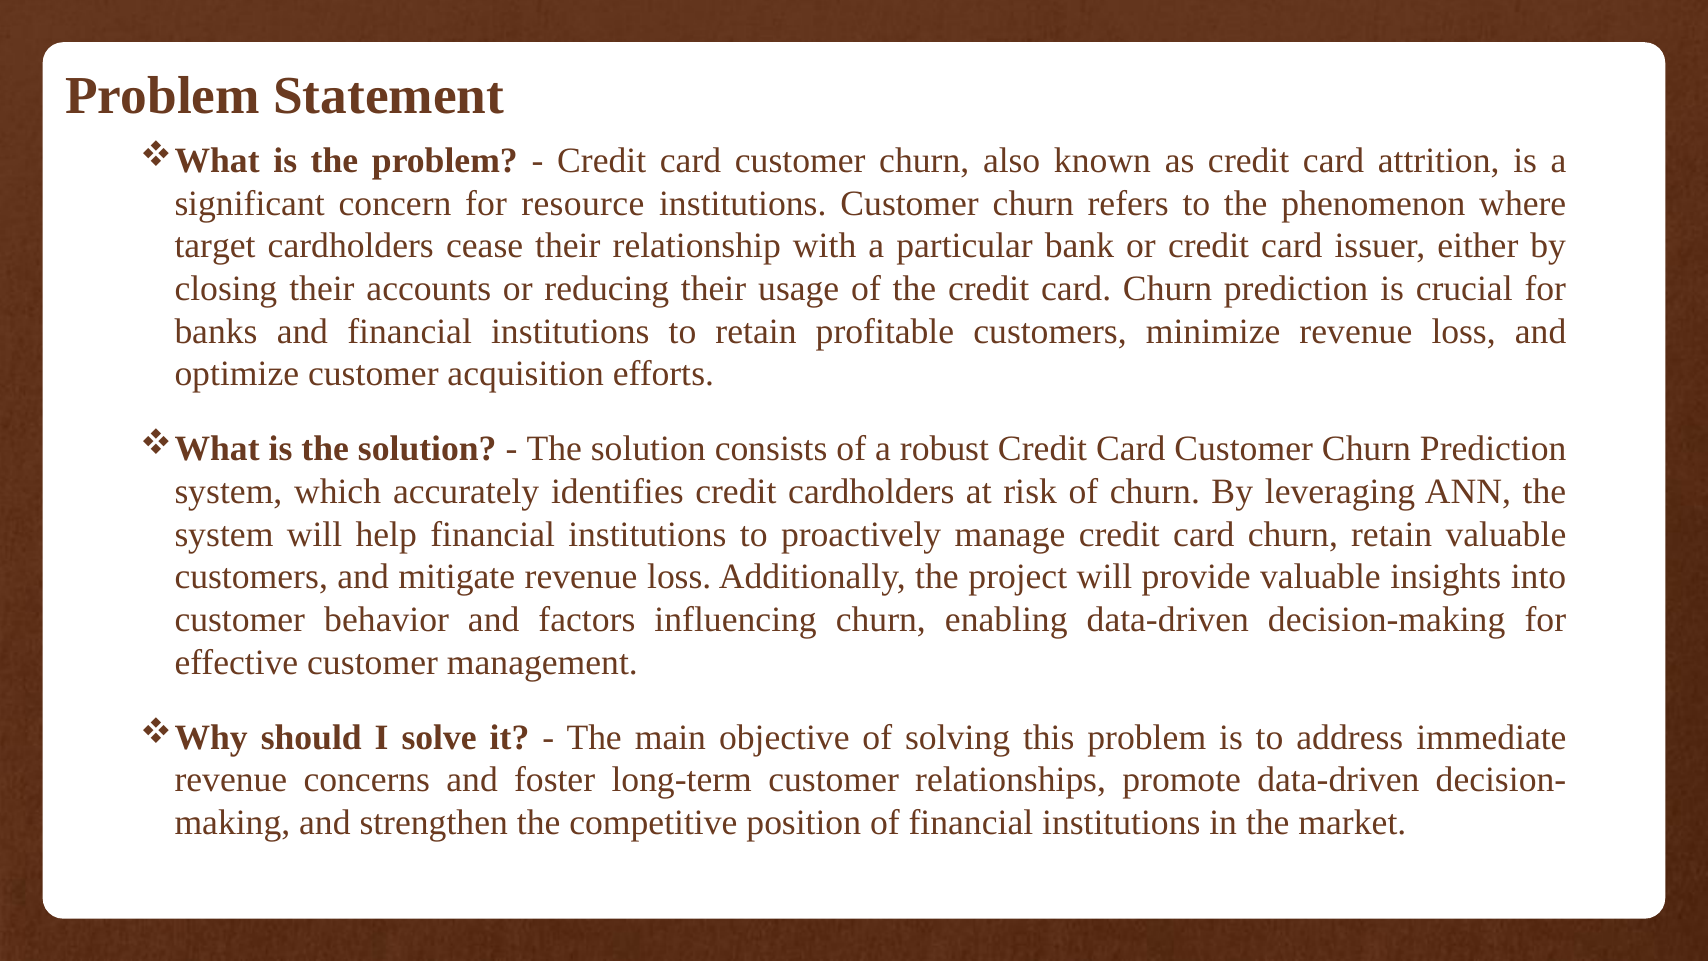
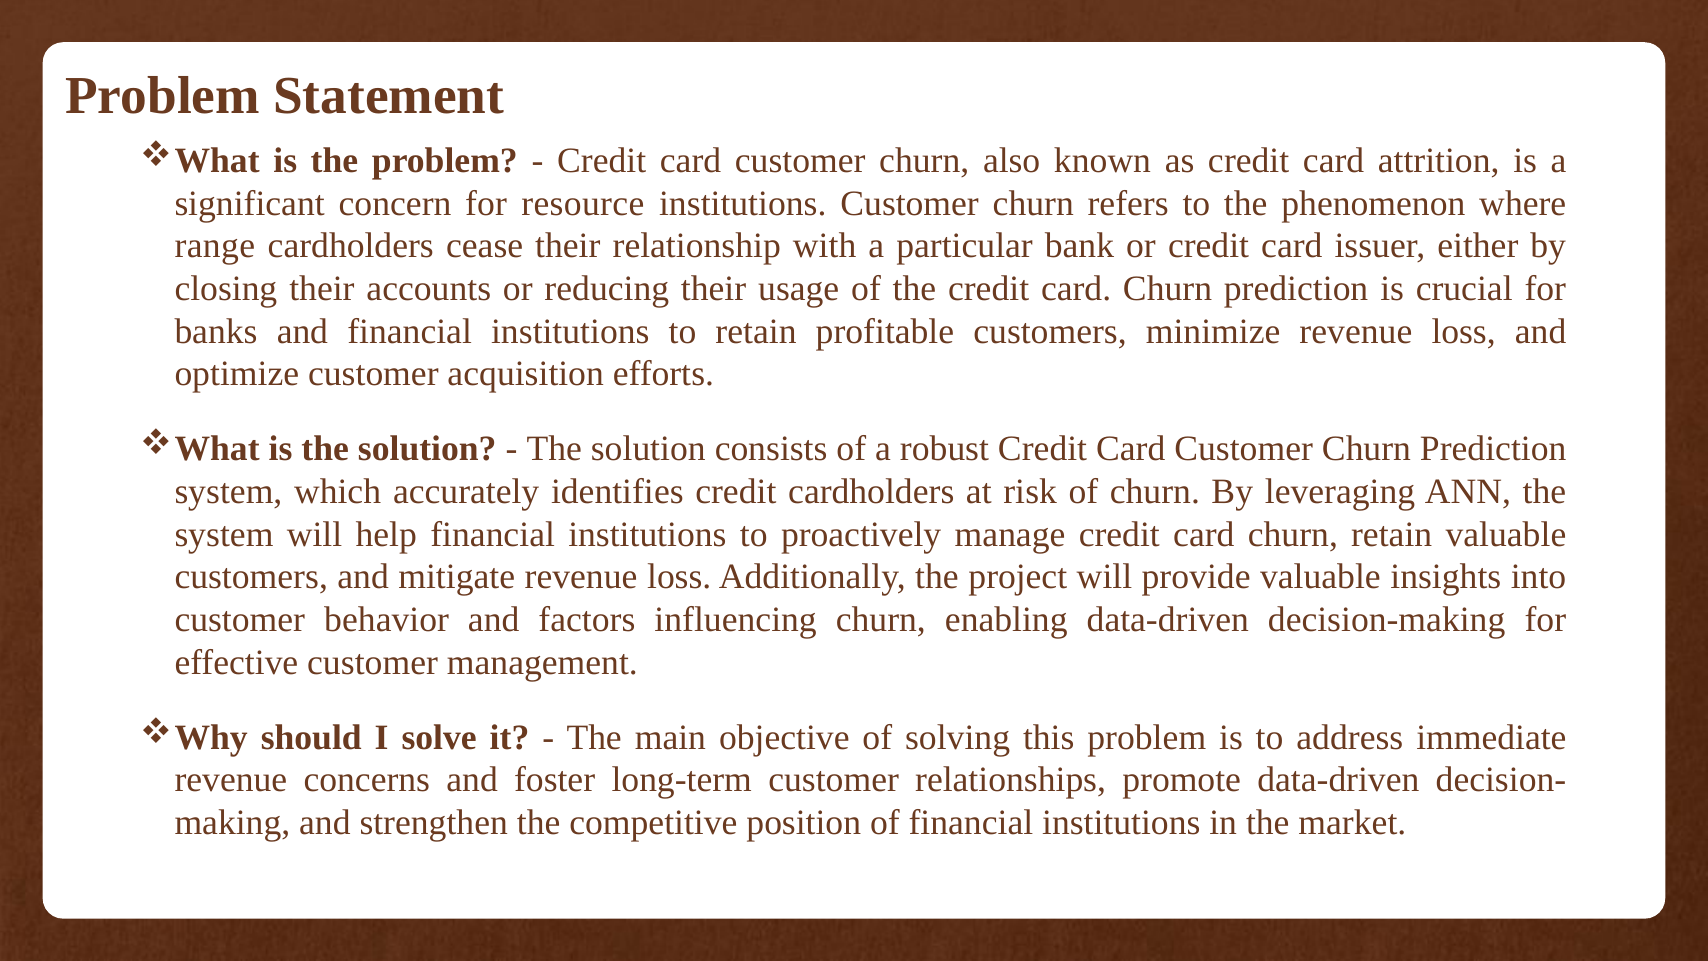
target: target -> range
